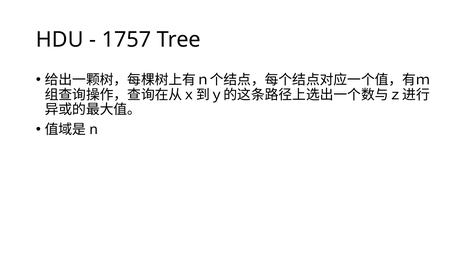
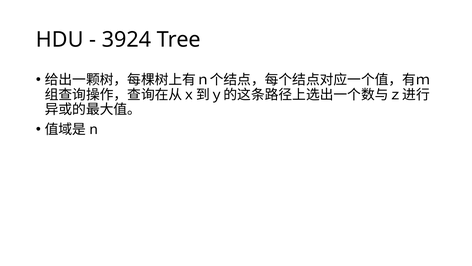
1757: 1757 -> 3924
